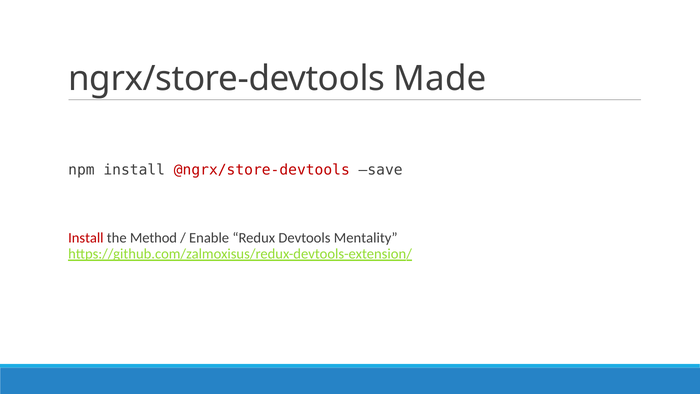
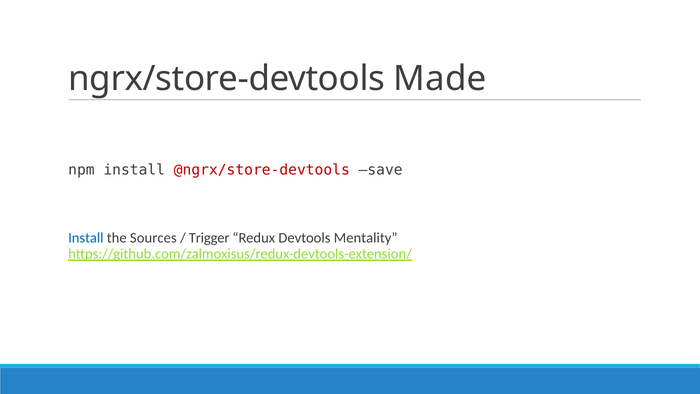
Install at (86, 238) colour: red -> blue
Method: Method -> Sources
Enable: Enable -> Trigger
